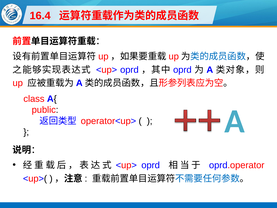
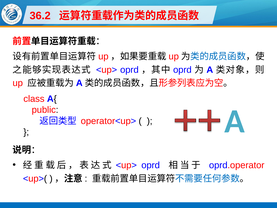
16.4: 16.4 -> 36.2
